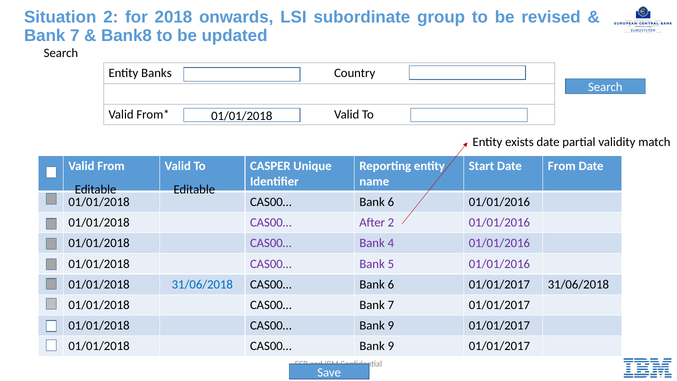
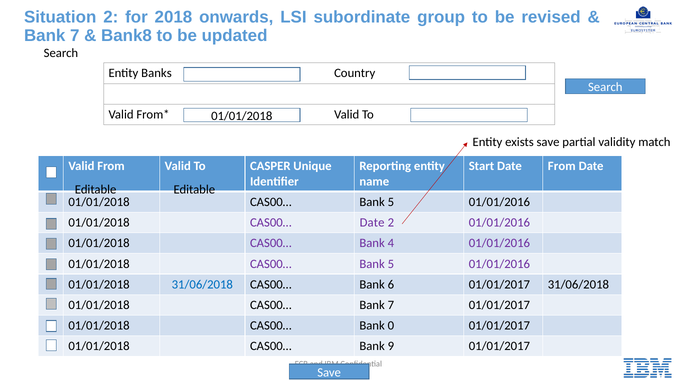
exists date: date -> save
6 at (391, 202): 6 -> 5
CAS00… After: After -> Date
9 at (391, 326): 9 -> 0
